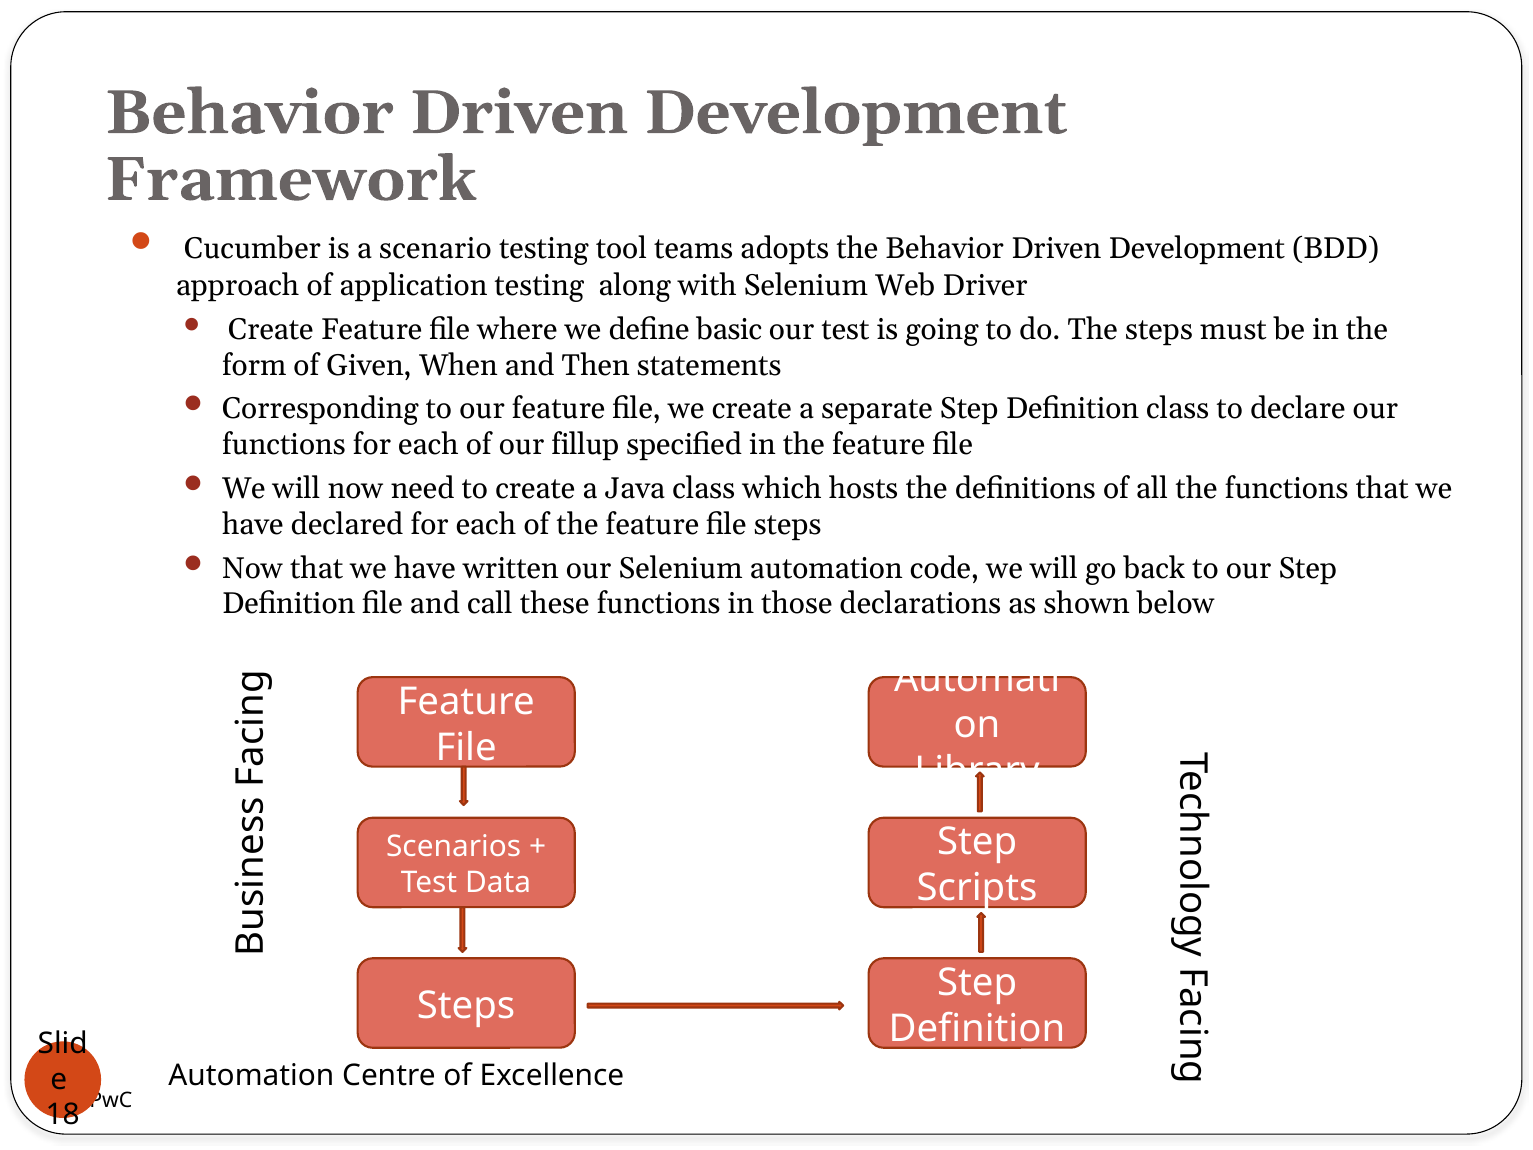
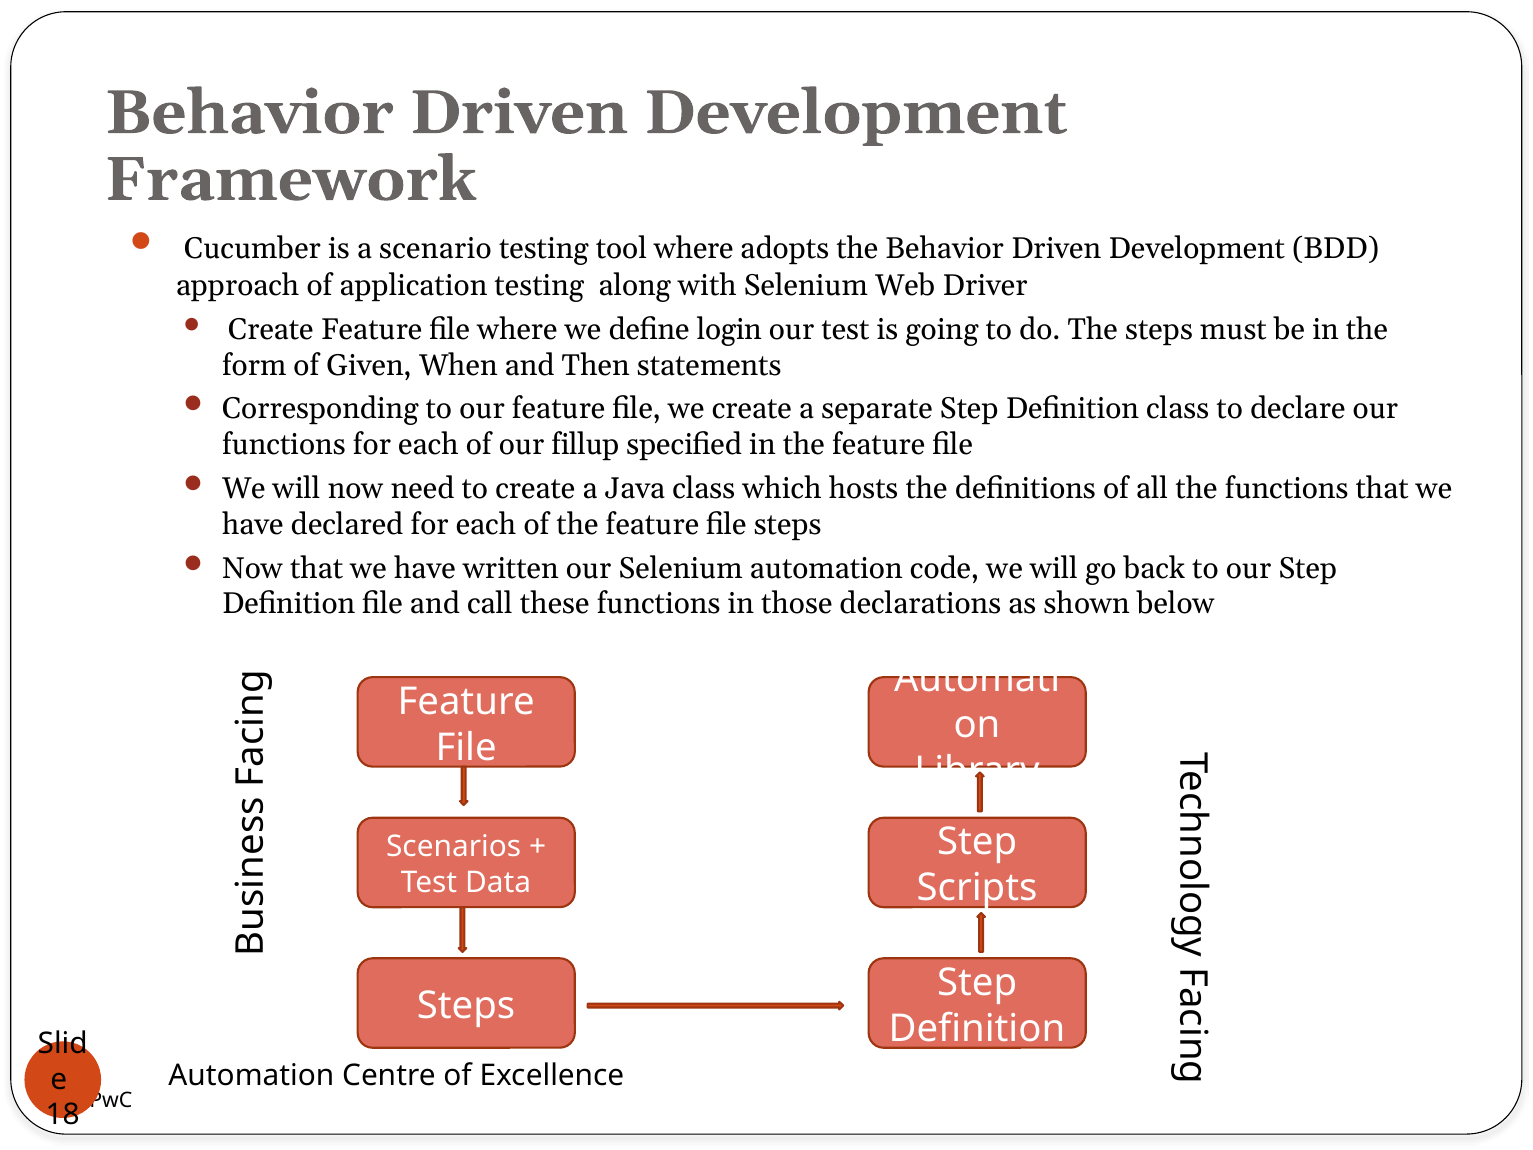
tool teams: teams -> where
basic: basic -> login
